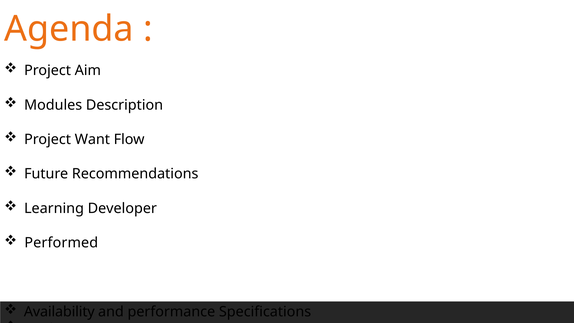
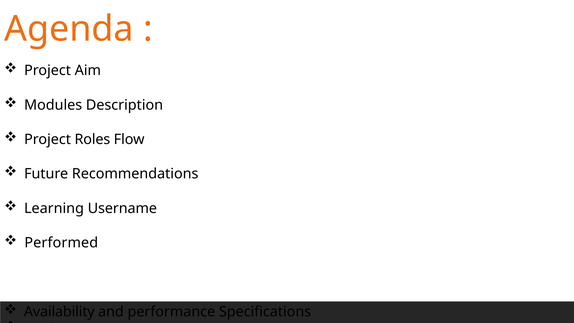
Want: Want -> Roles
Developer: Developer -> Username
